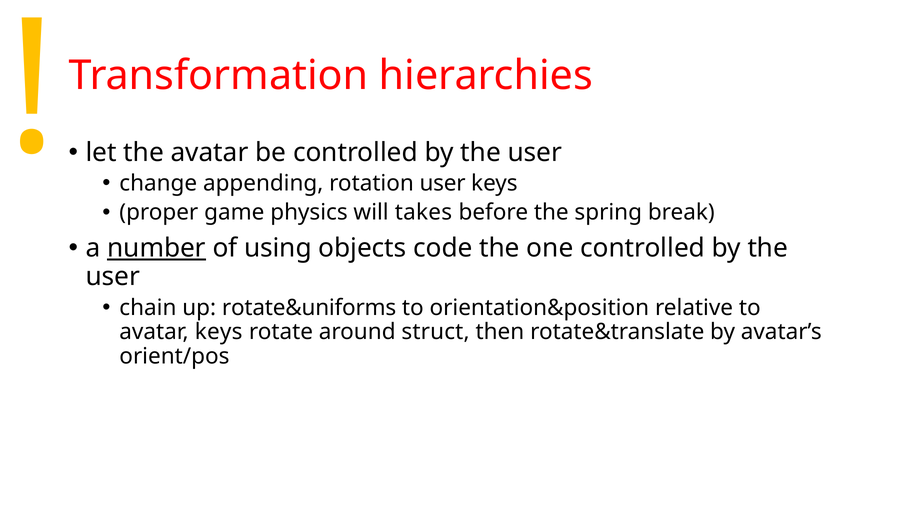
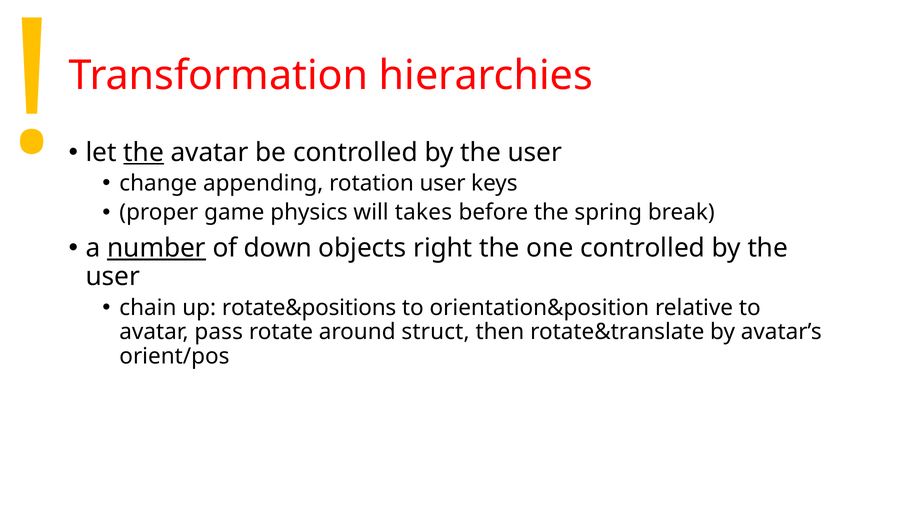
the at (144, 152) underline: none -> present
using: using -> down
code: code -> right
rotate&uniforms: rotate&uniforms -> rotate&positions
avatar keys: keys -> pass
